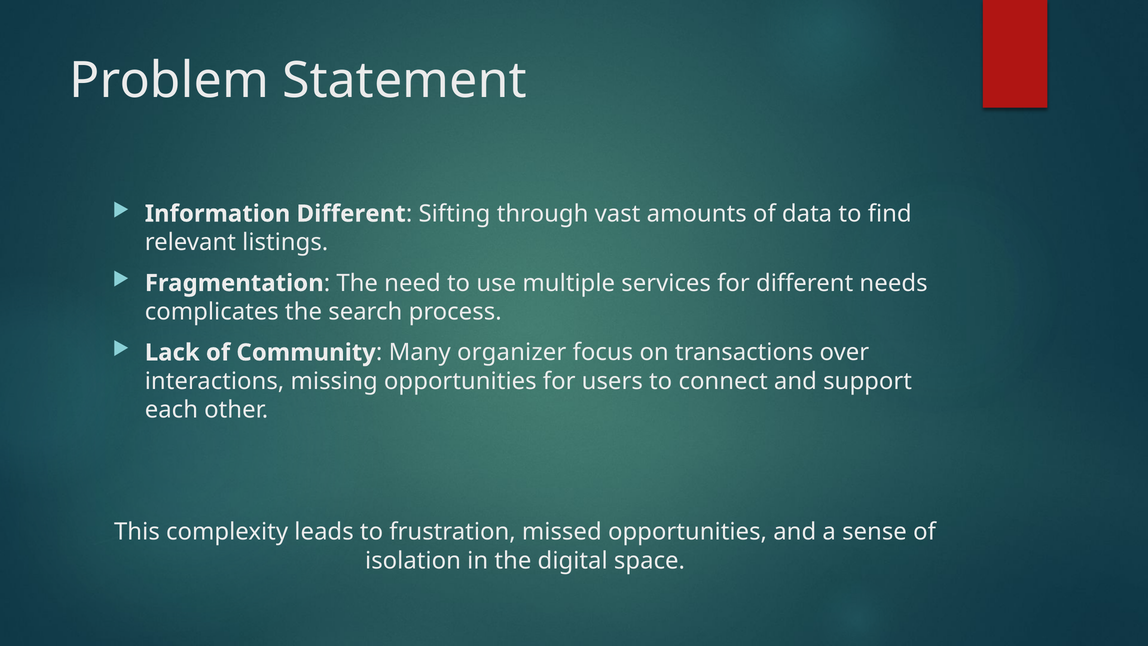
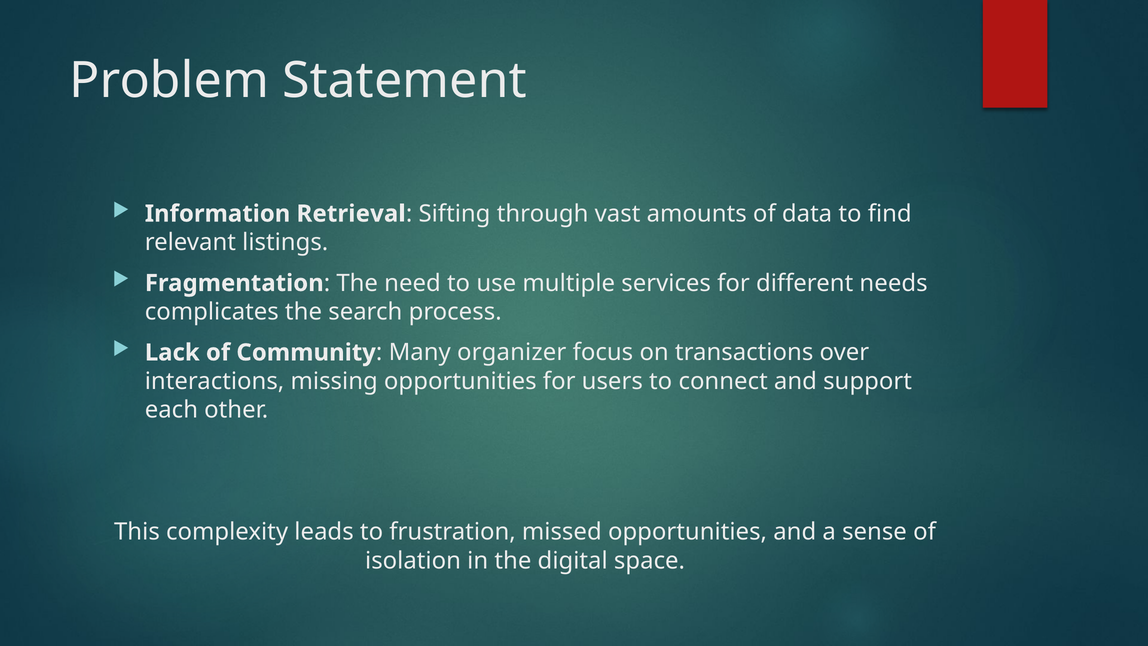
Information Different: Different -> Retrieval
